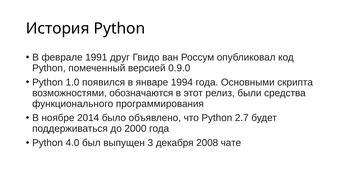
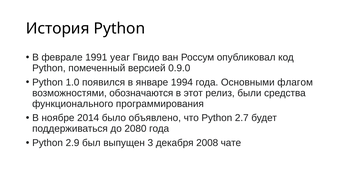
друг: друг -> year
скрипта: скрипта -> флагом
2000: 2000 -> 2080
4.0: 4.0 -> 2.9
